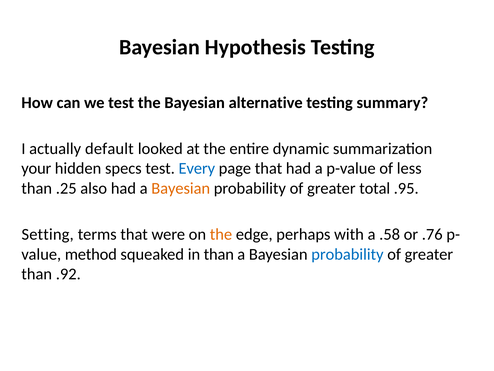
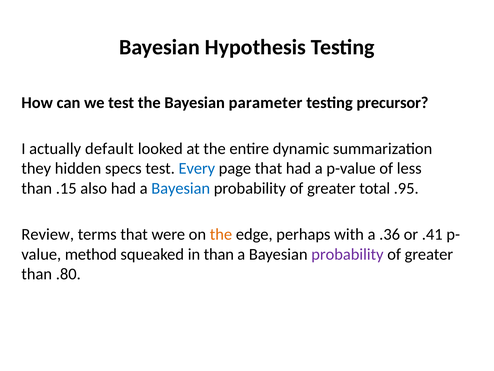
alternative: alternative -> parameter
summary: summary -> precursor
your: your -> they
.25: .25 -> .15
Bayesian at (181, 188) colour: orange -> blue
Setting: Setting -> Review
.58: .58 -> .36
.76: .76 -> .41
probability at (347, 254) colour: blue -> purple
.92: .92 -> .80
